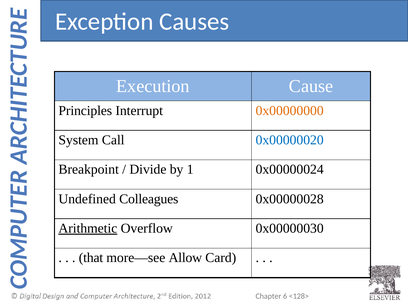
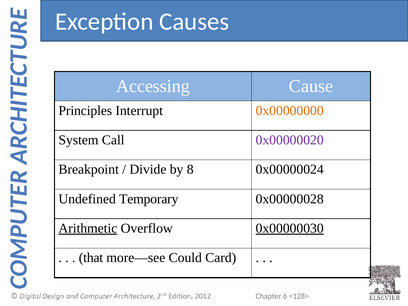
Execution: Execution -> Accessing
0x00000020 colour: blue -> purple
1: 1 -> 8
Colleagues: Colleagues -> Temporary
0x00000030 underline: none -> present
Allow: Allow -> Could
